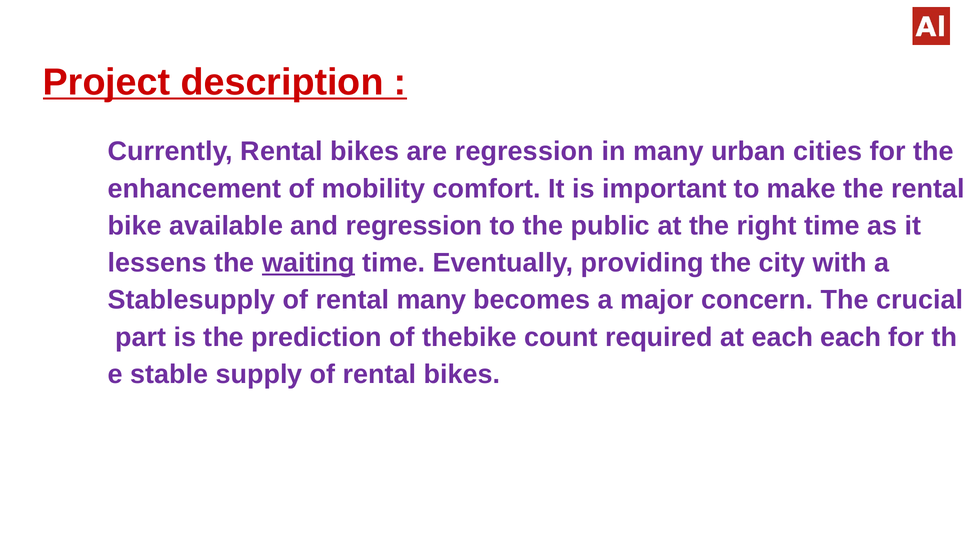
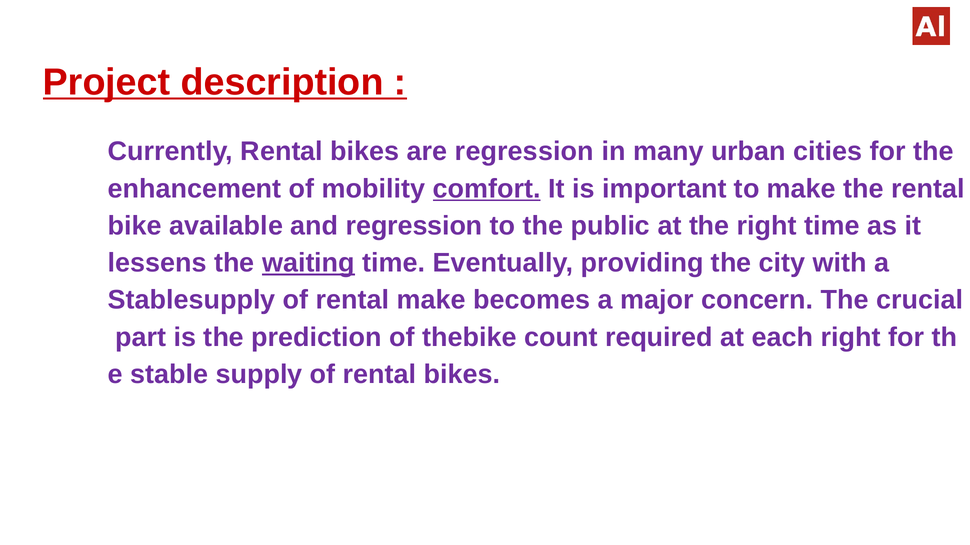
comfort underline: none -> present
rental many: many -> make
each each: each -> right
